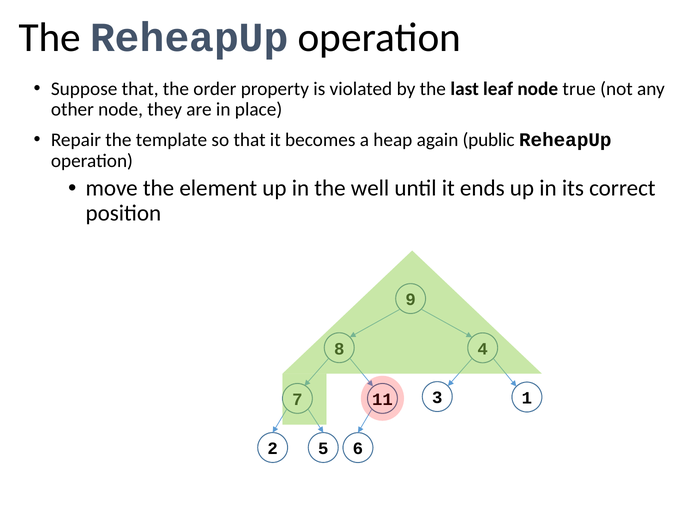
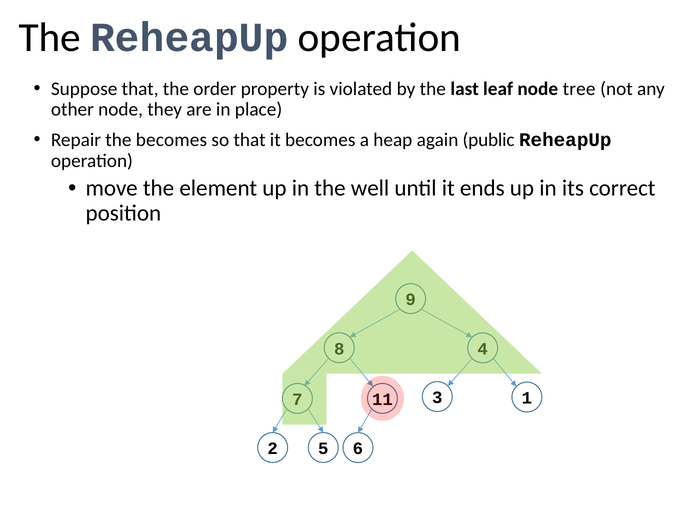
true: true -> tree
the template: template -> becomes
